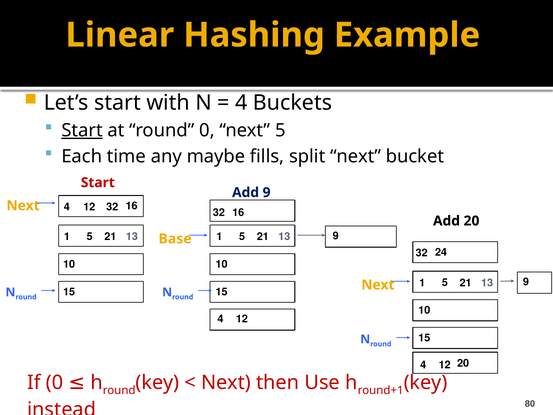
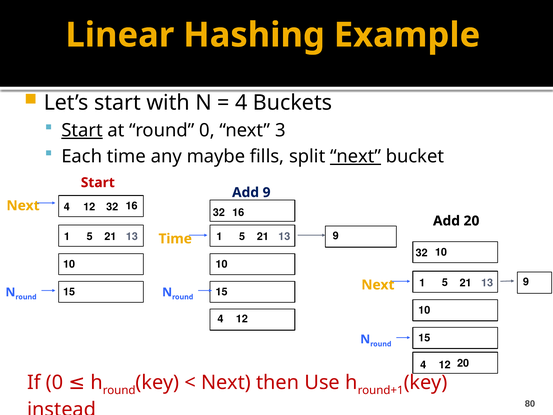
next 5: 5 -> 3
next at (356, 156) underline: none -> present
Base at (175, 239): Base -> Time
32 24: 24 -> 10
